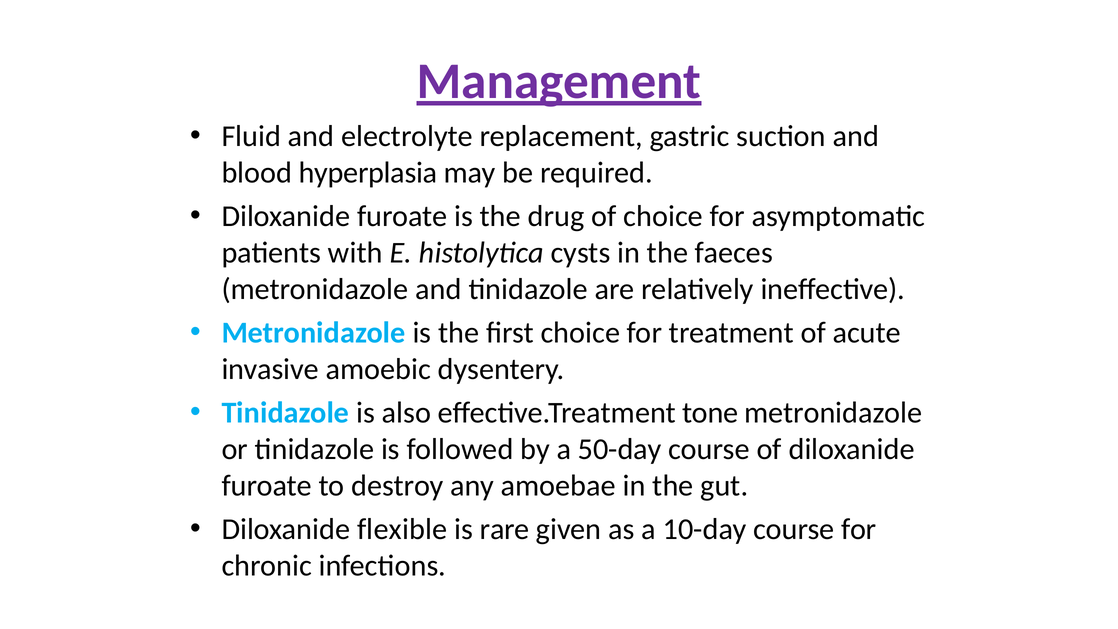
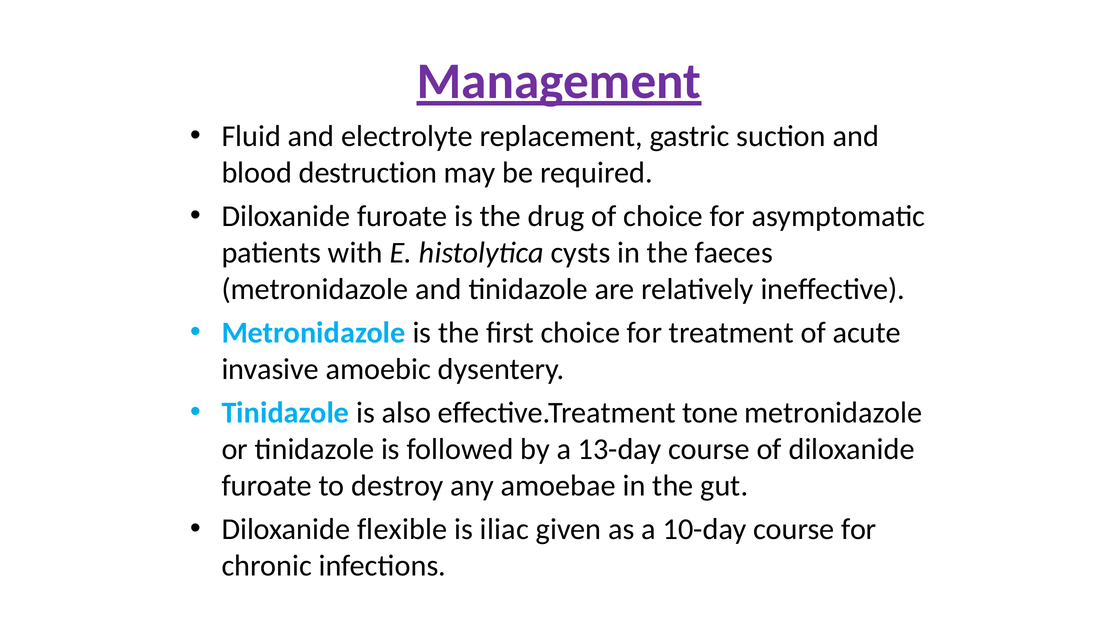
hyperplasia: hyperplasia -> destruction
50-day: 50-day -> 13-day
rare: rare -> iliac
